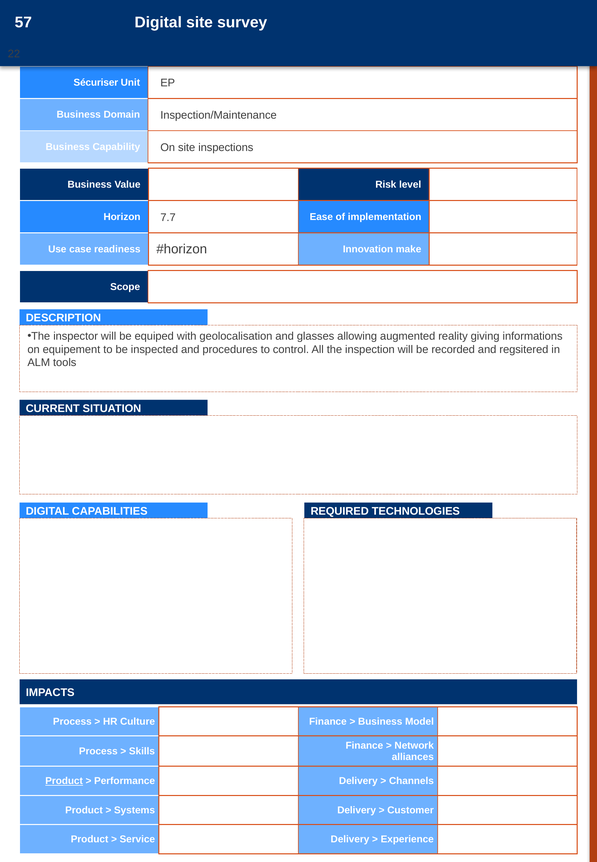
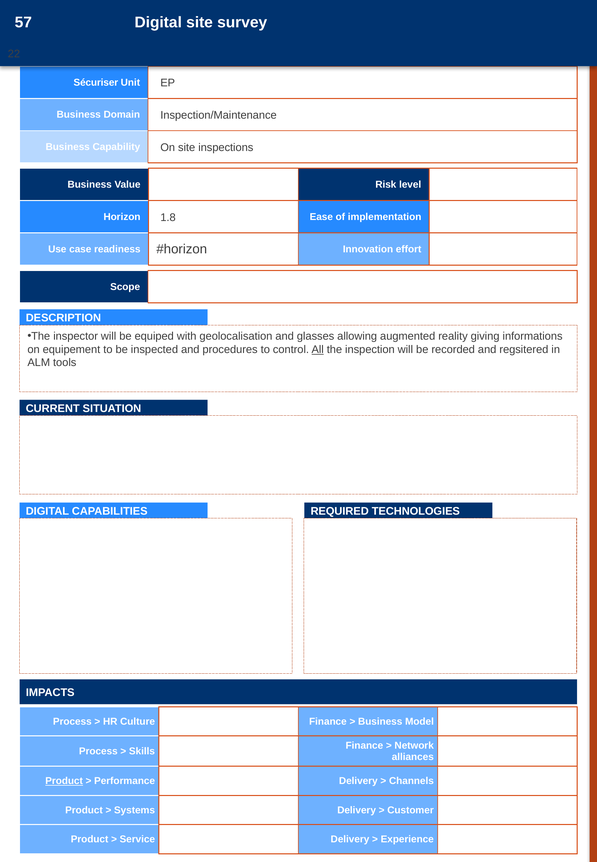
7.7: 7.7 -> 1.8
make: make -> effort
All underline: none -> present
